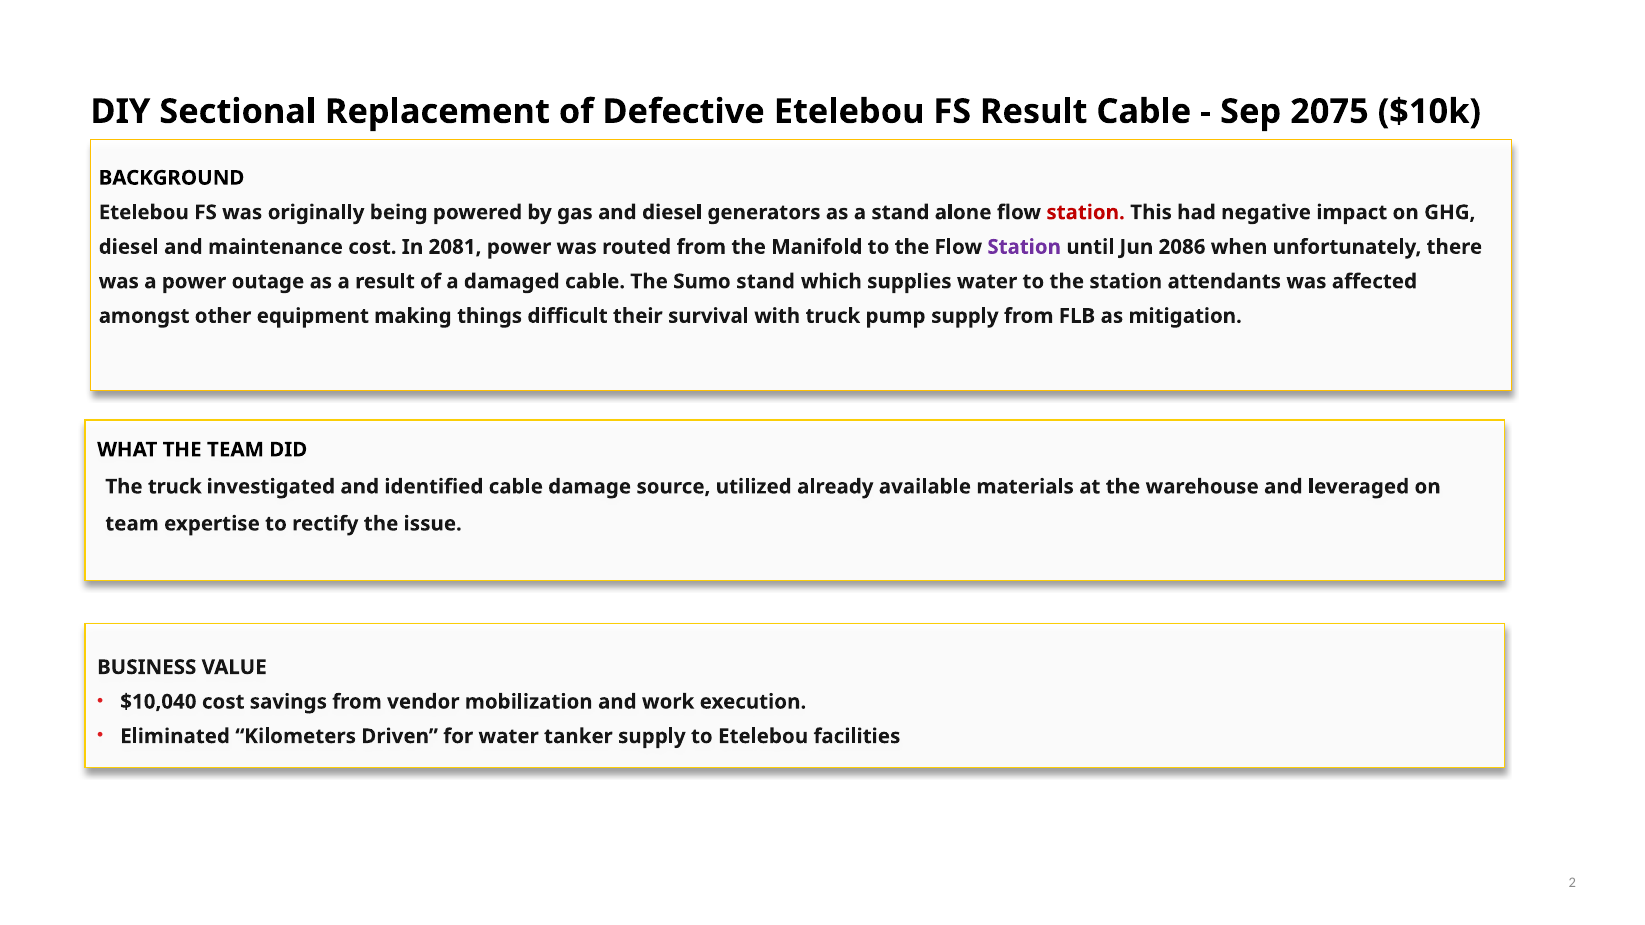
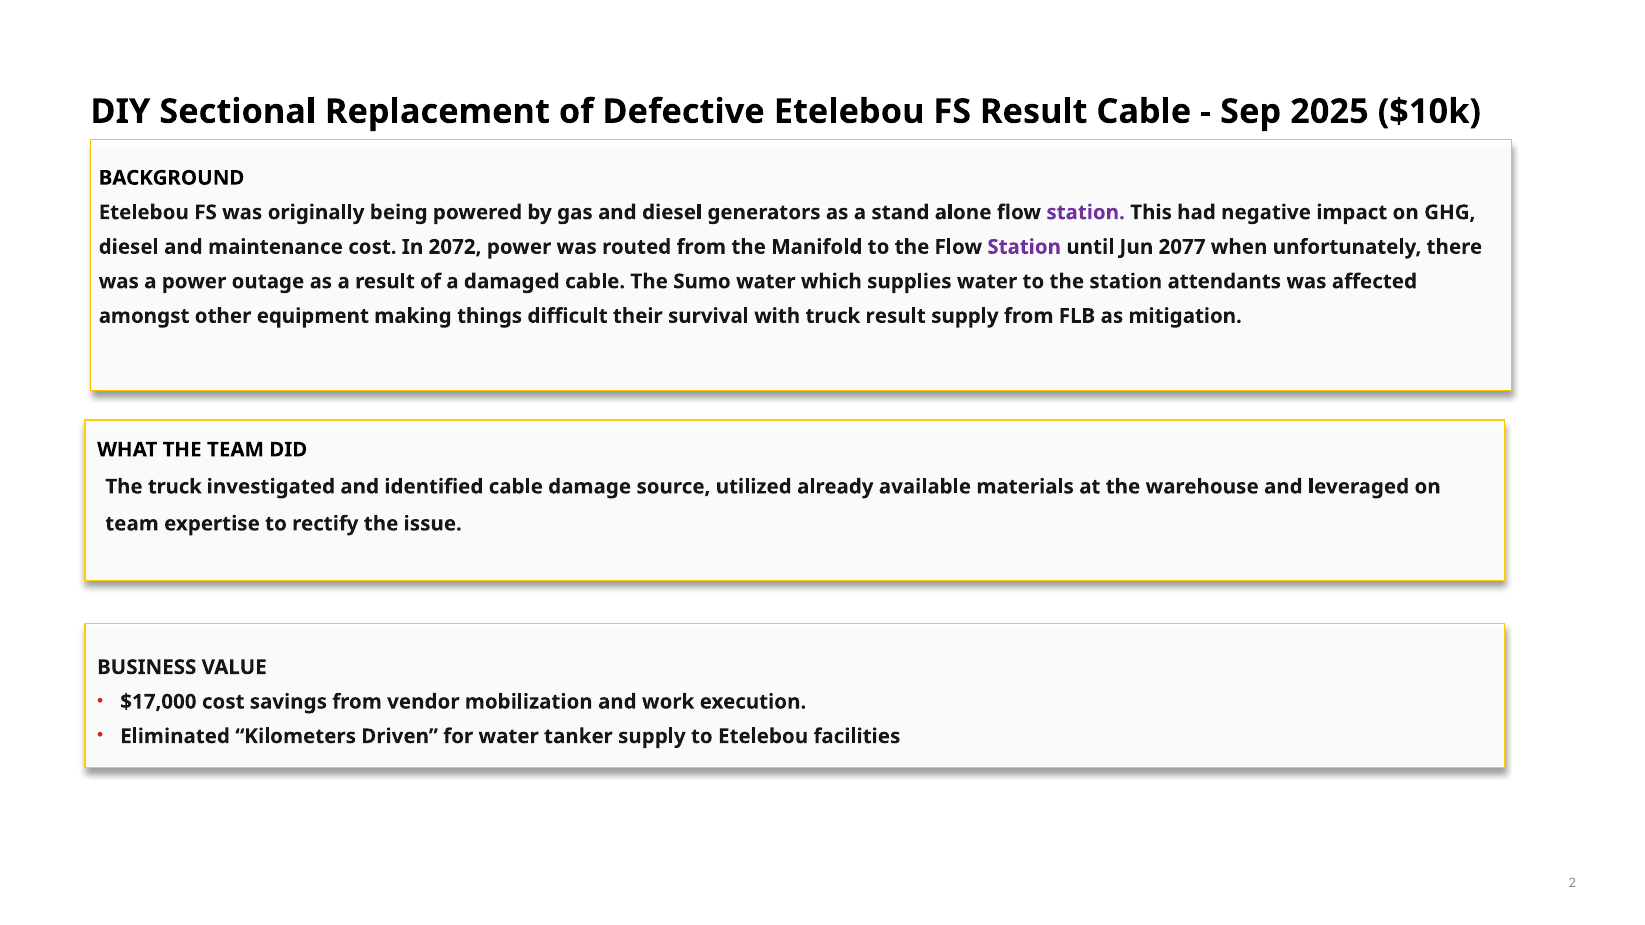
2075: 2075 -> 2025
station at (1086, 213) colour: red -> purple
2081: 2081 -> 2072
2086: 2086 -> 2077
Sumo stand: stand -> water
truck pump: pump -> result
$10,040: $10,040 -> $17,000
